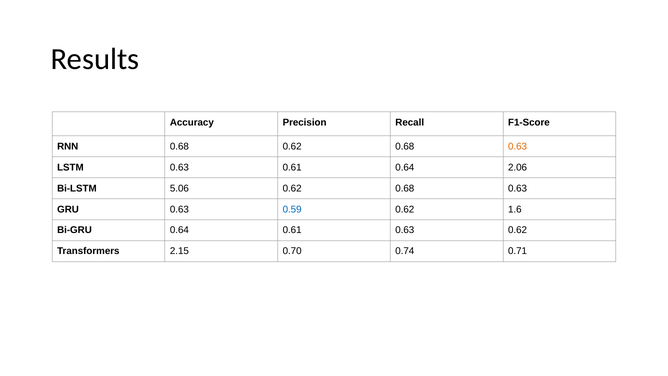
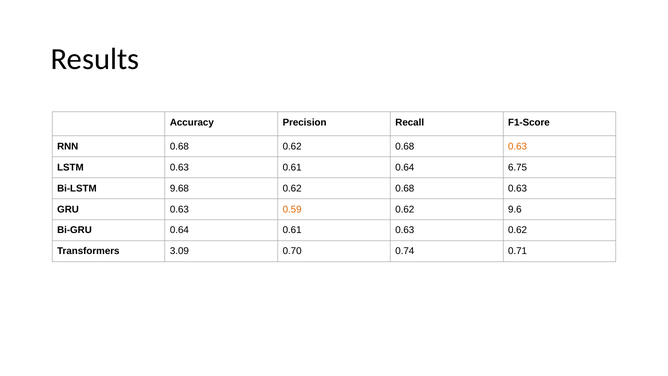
2.06: 2.06 -> 6.75
5.06: 5.06 -> 9.68
0.59 colour: blue -> orange
1.6: 1.6 -> 9.6
2.15: 2.15 -> 3.09
